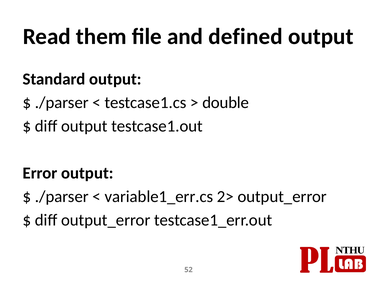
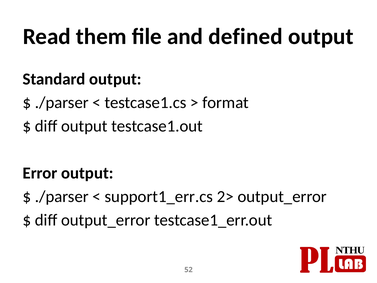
double: double -> format
variable1_err.cs: variable1_err.cs -> support1_err.cs
